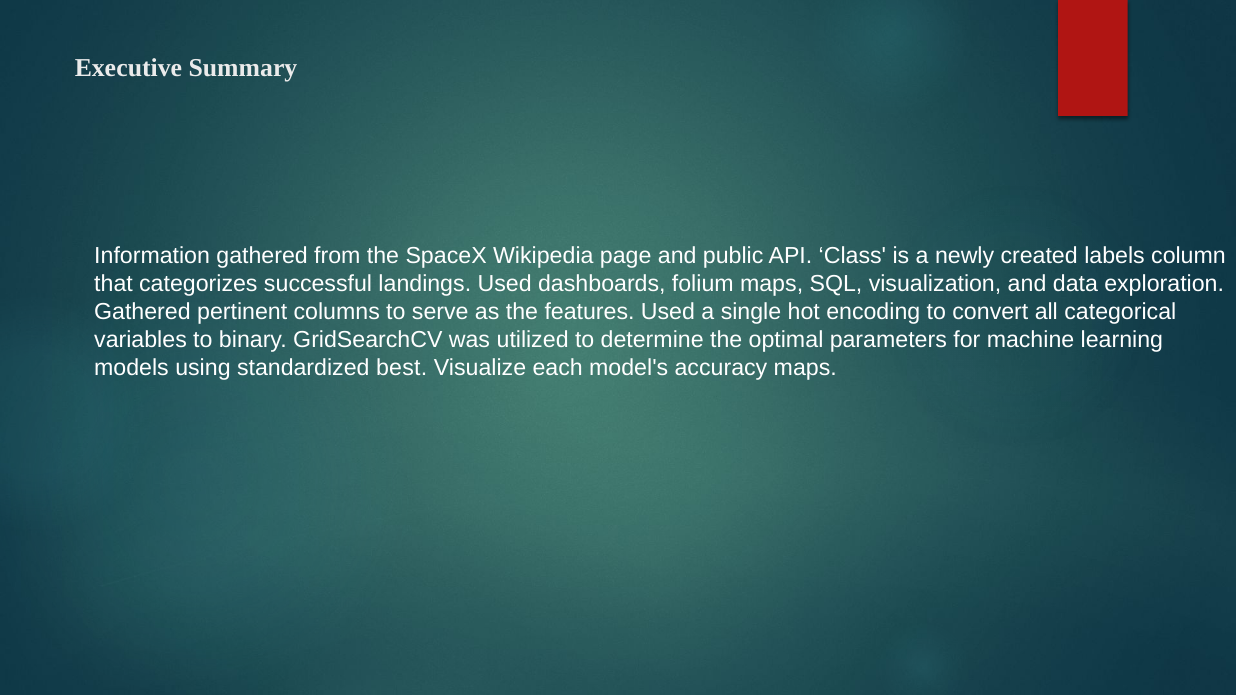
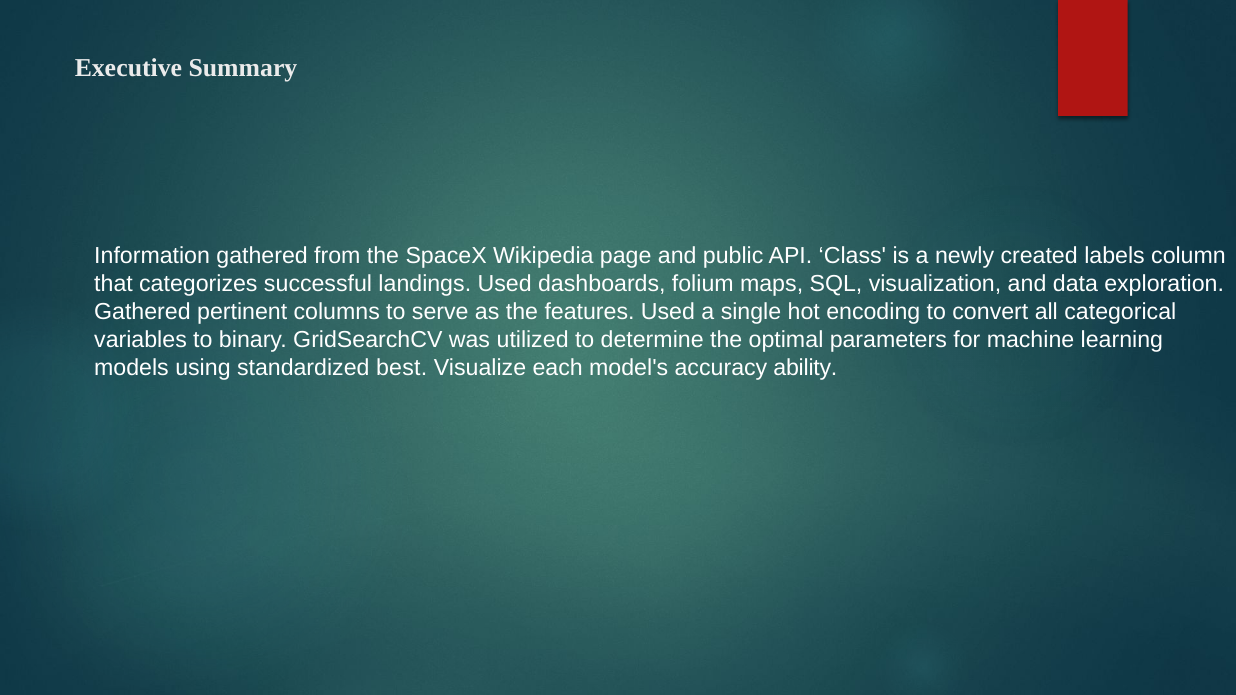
accuracy maps: maps -> ability
